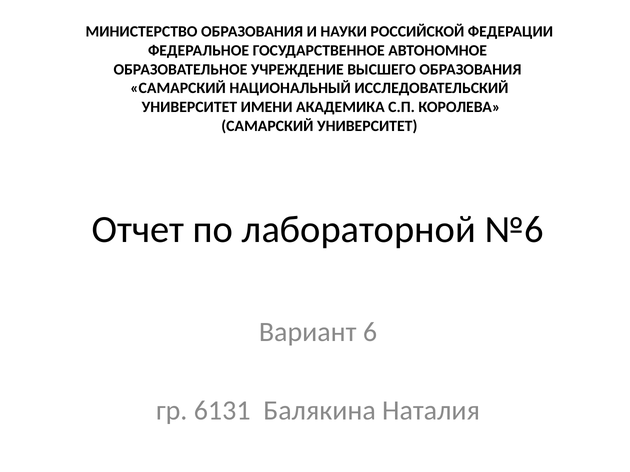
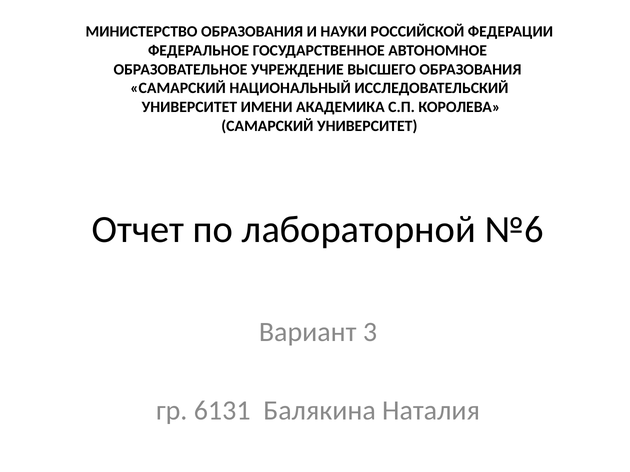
6: 6 -> 3
